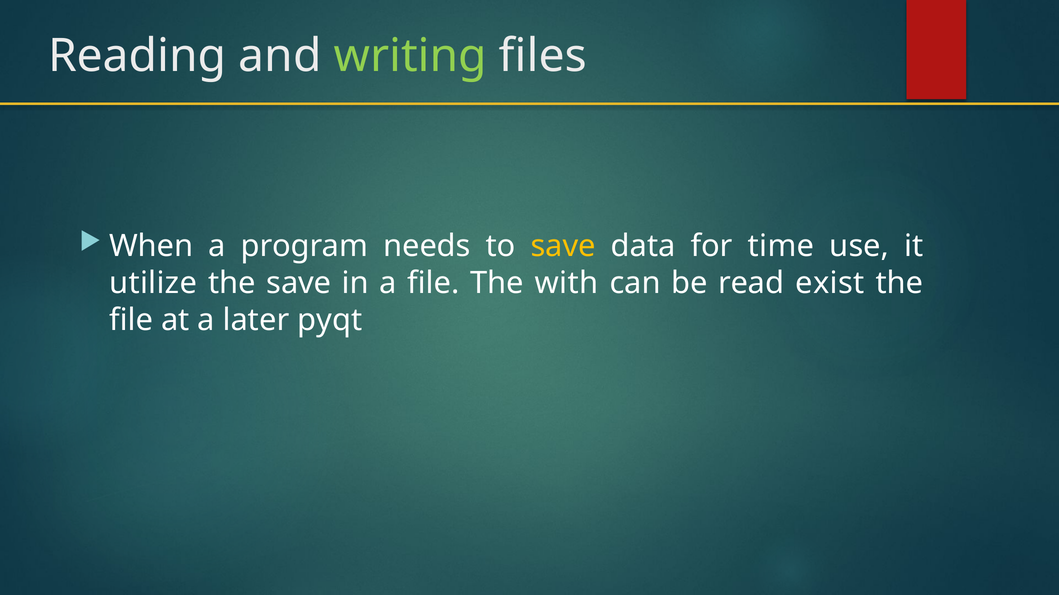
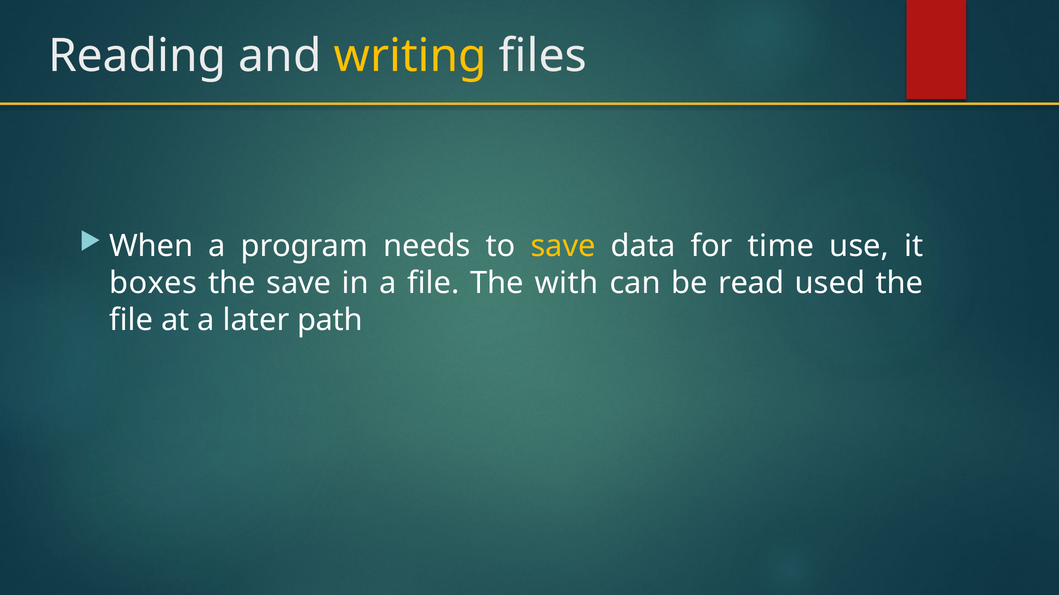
writing colour: light green -> yellow
utilize: utilize -> boxes
exist: exist -> used
pyqt: pyqt -> path
